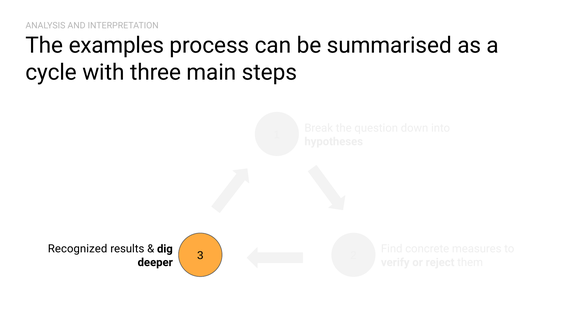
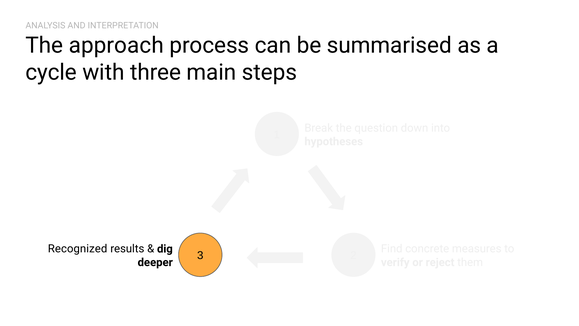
examples: examples -> approach
